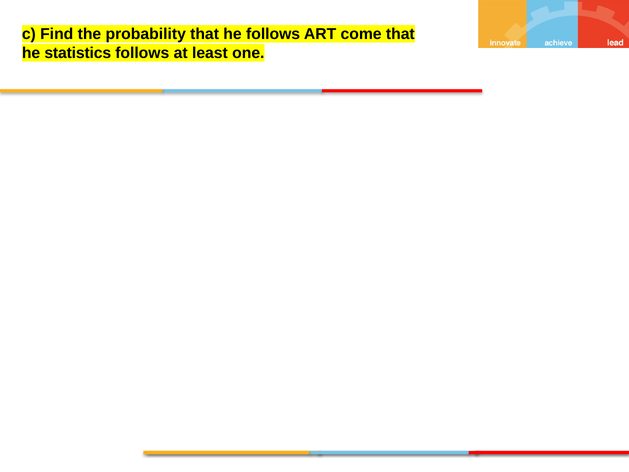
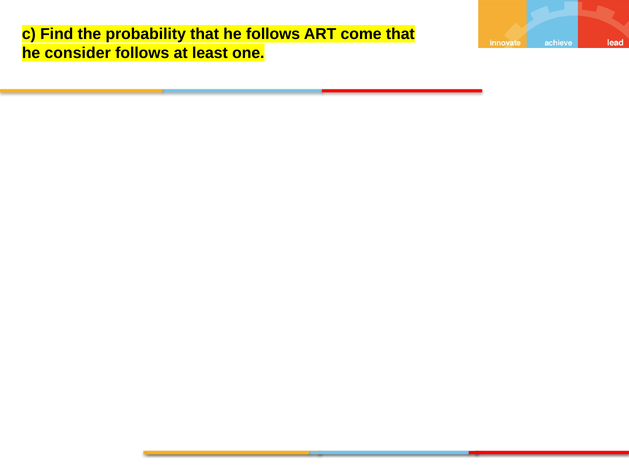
statistics: statistics -> consider
